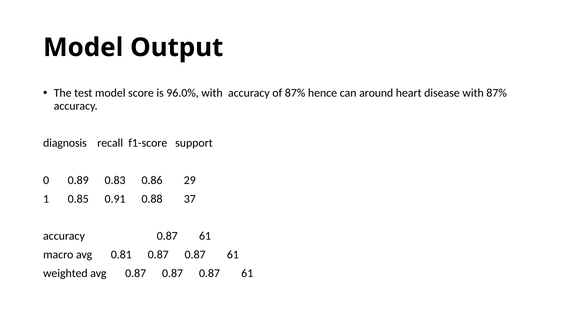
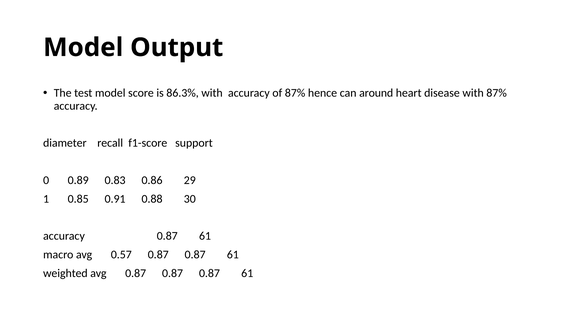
96.0%: 96.0% -> 86.3%
diagnosis: diagnosis -> diameter
37: 37 -> 30
0.81: 0.81 -> 0.57
